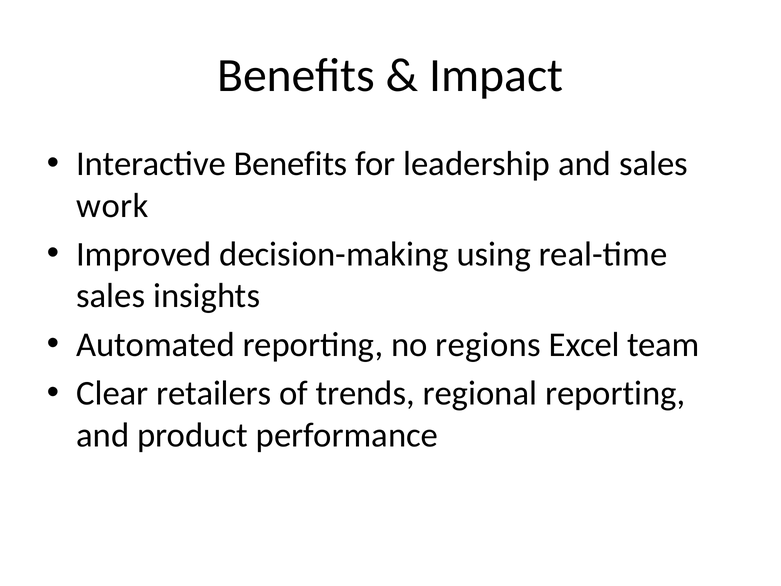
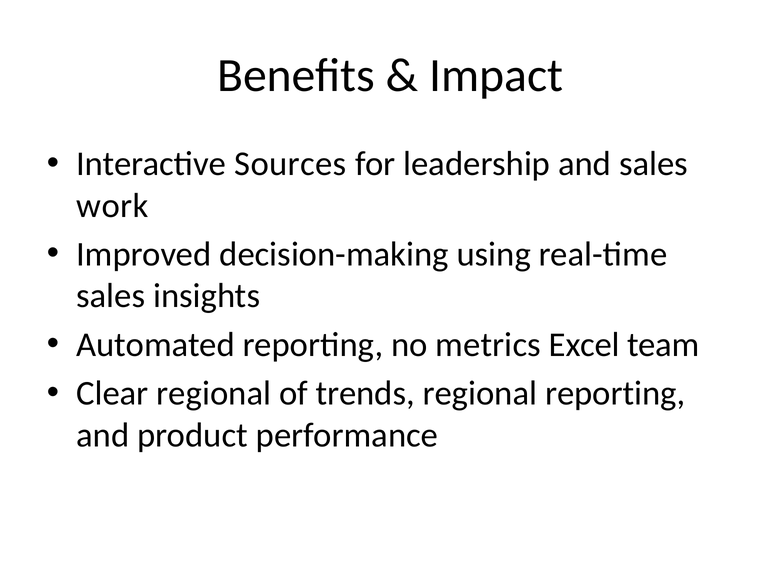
Interactive Benefits: Benefits -> Sources
regions: regions -> metrics
Clear retailers: retailers -> regional
